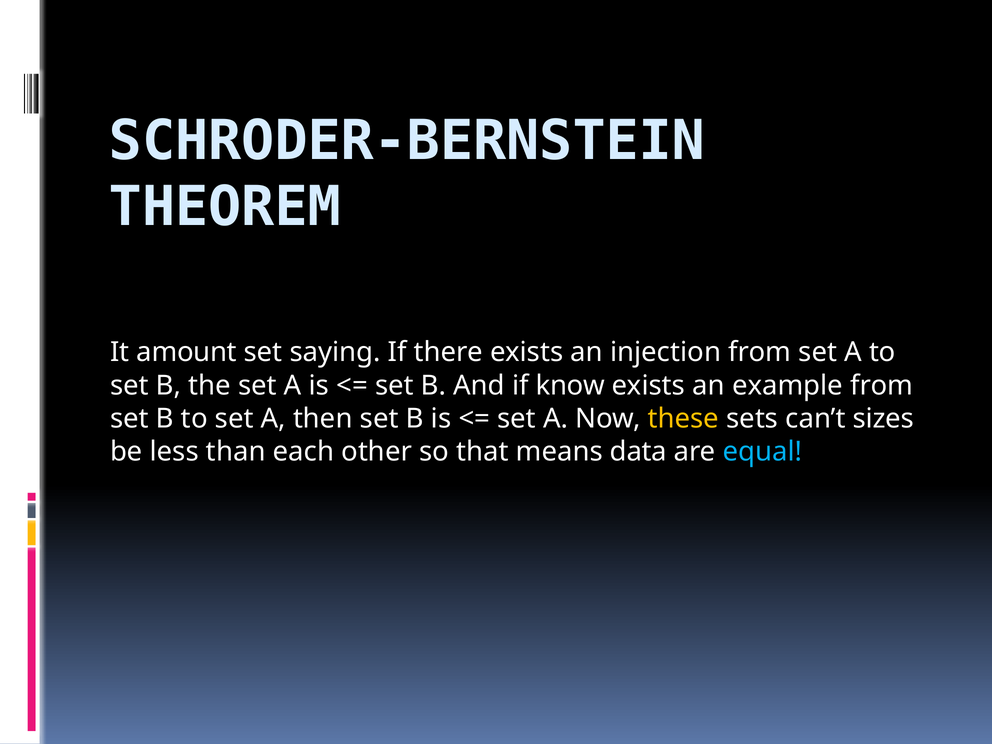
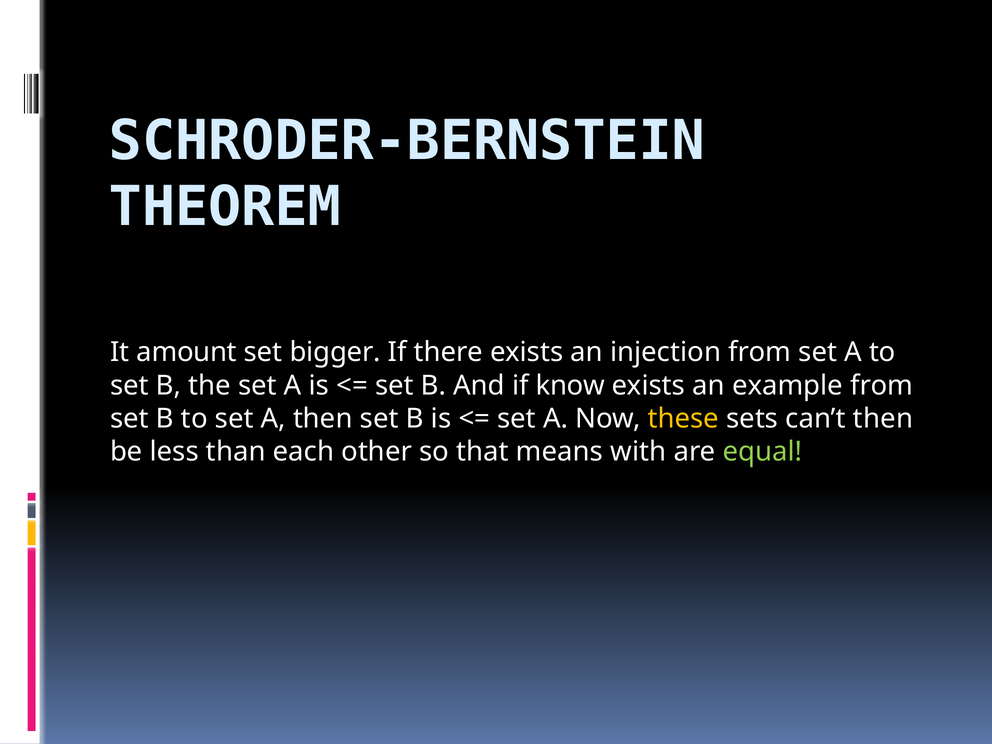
saying: saying -> bigger
can’t sizes: sizes -> then
data: data -> with
equal colour: light blue -> light green
